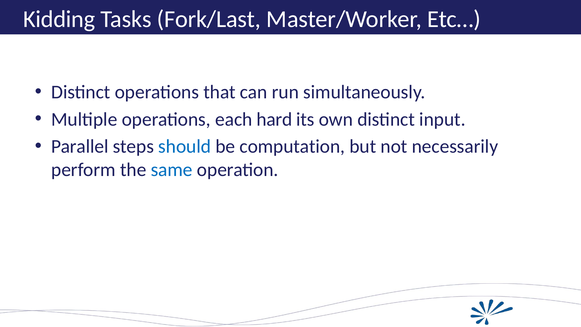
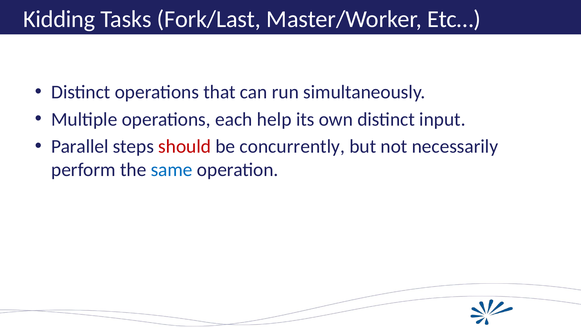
hard: hard -> help
should colour: blue -> red
computation: computation -> concurrently
